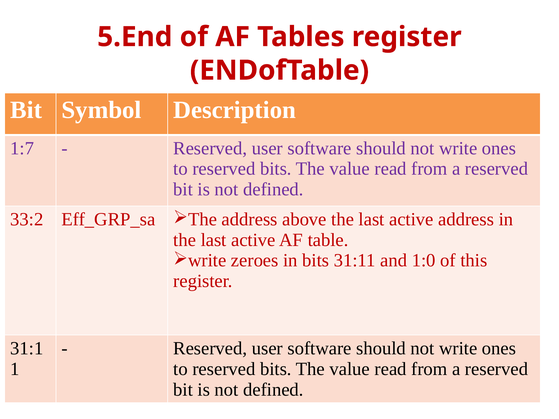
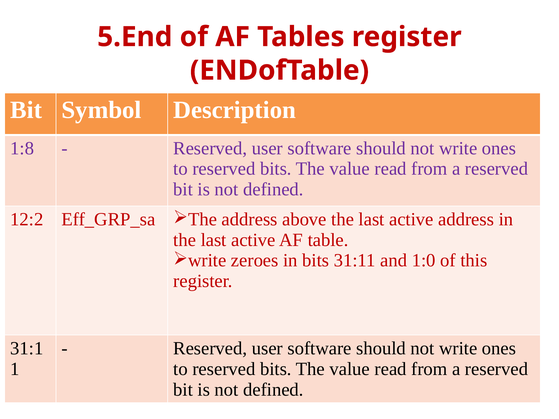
1:7: 1:7 -> 1:8
33:2: 33:2 -> 12:2
